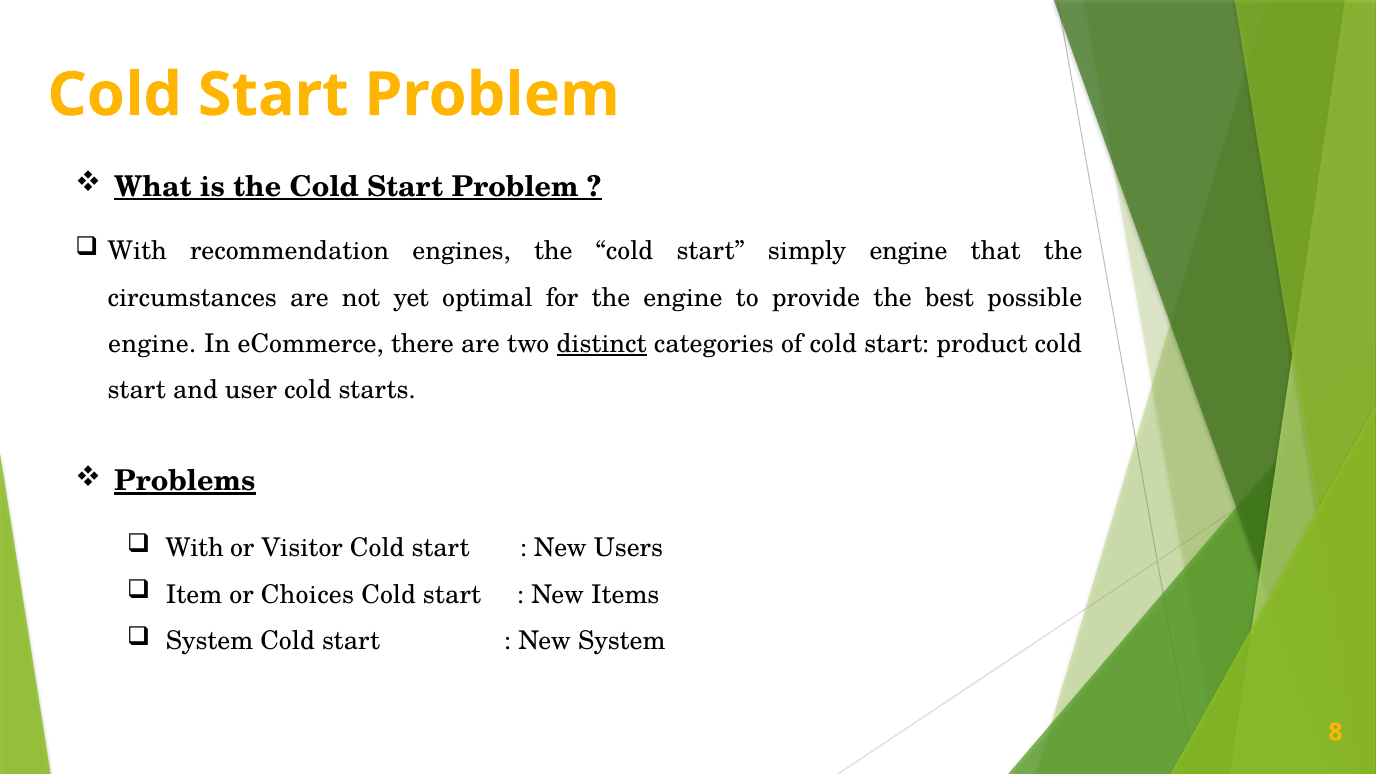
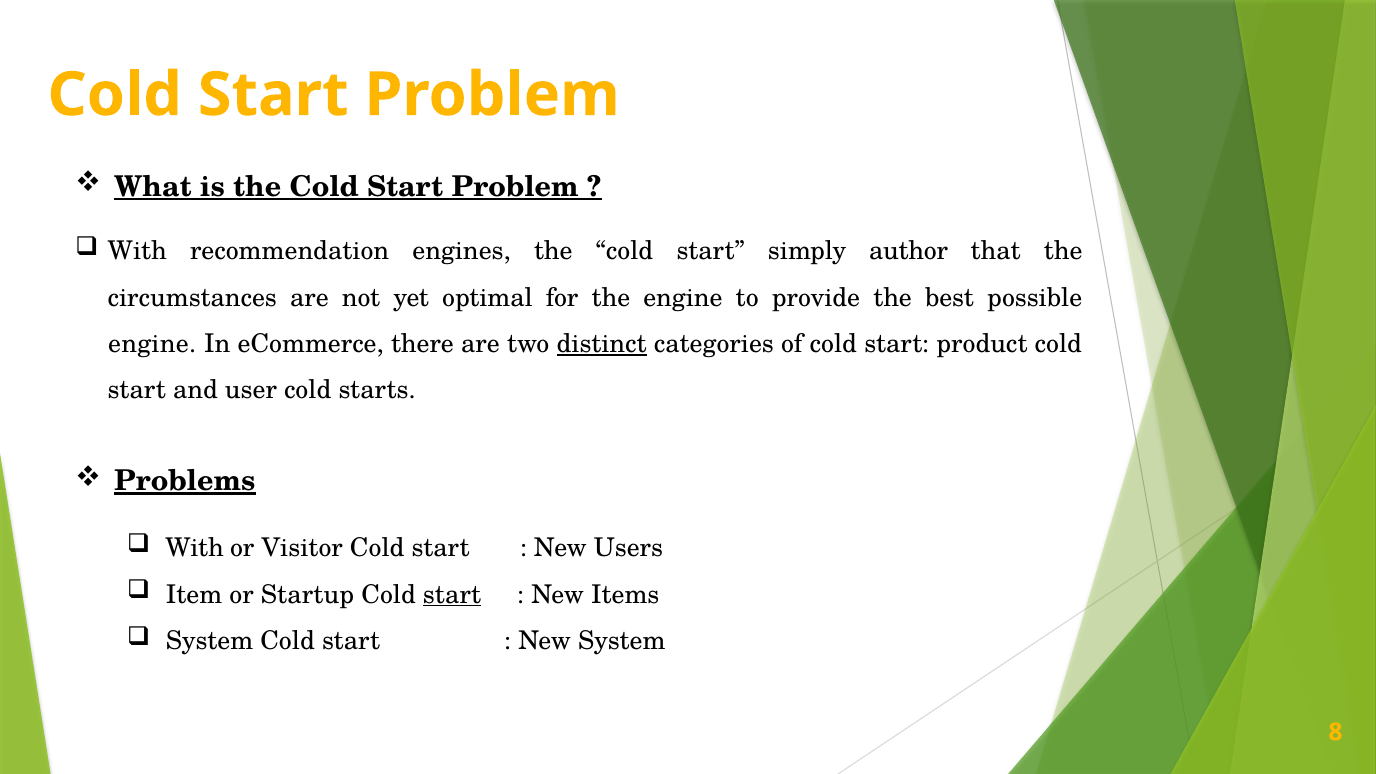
simply engine: engine -> author
Choices: Choices -> Startup
start at (452, 595) underline: none -> present
